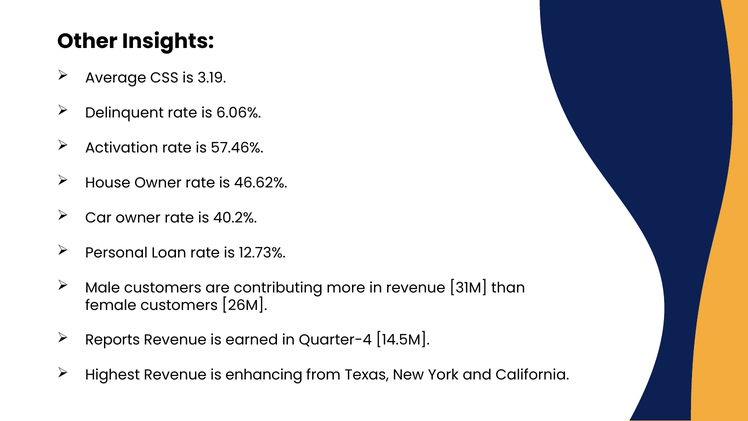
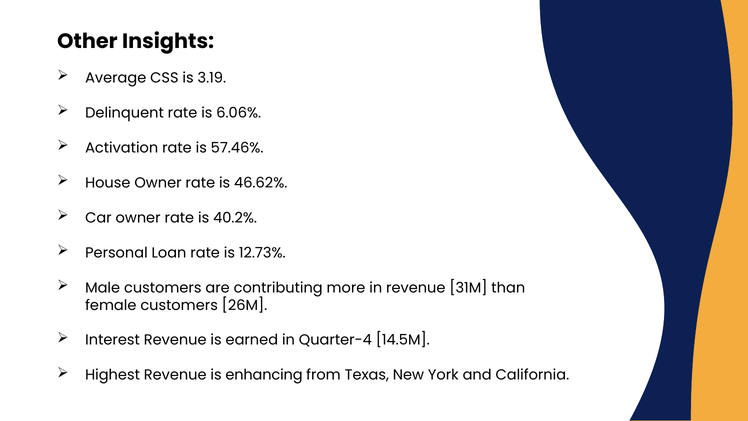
Reports: Reports -> Interest
